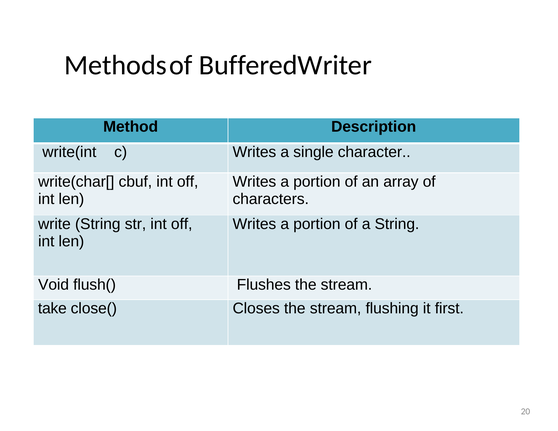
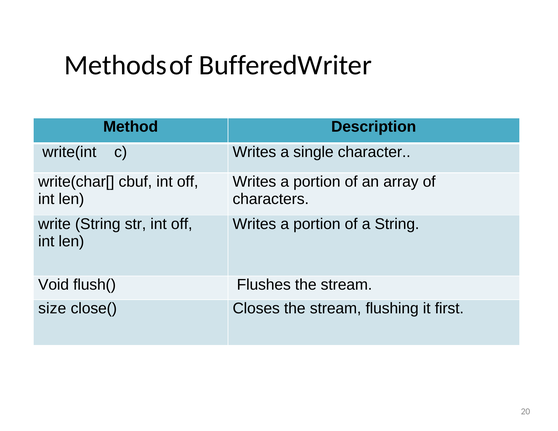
take: take -> size
